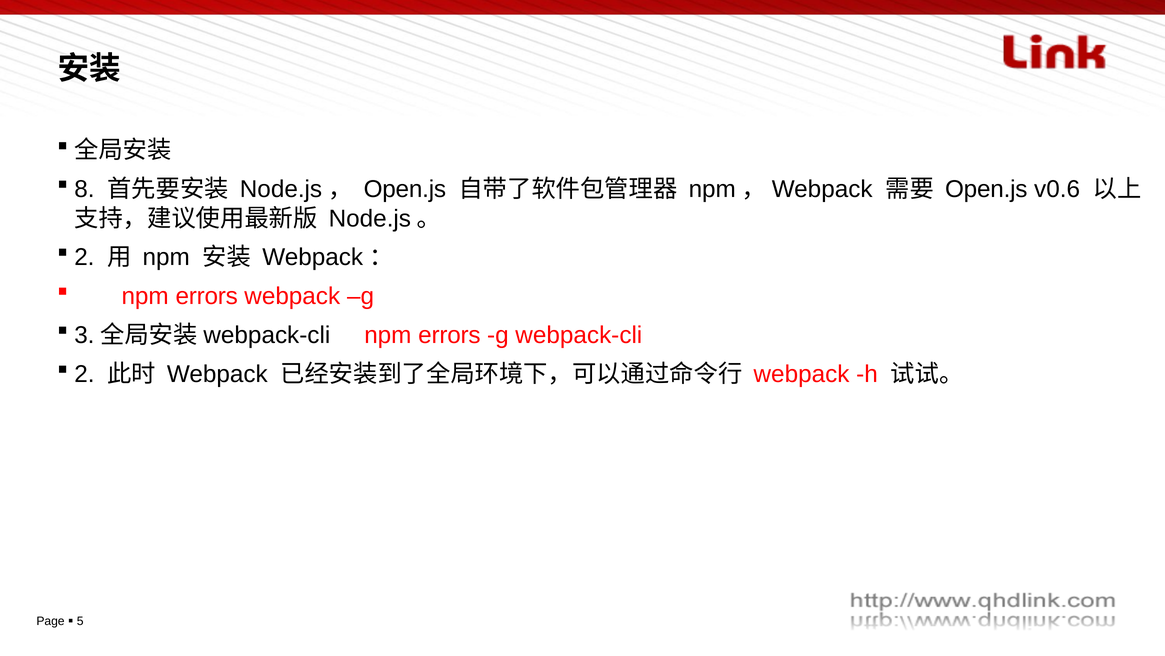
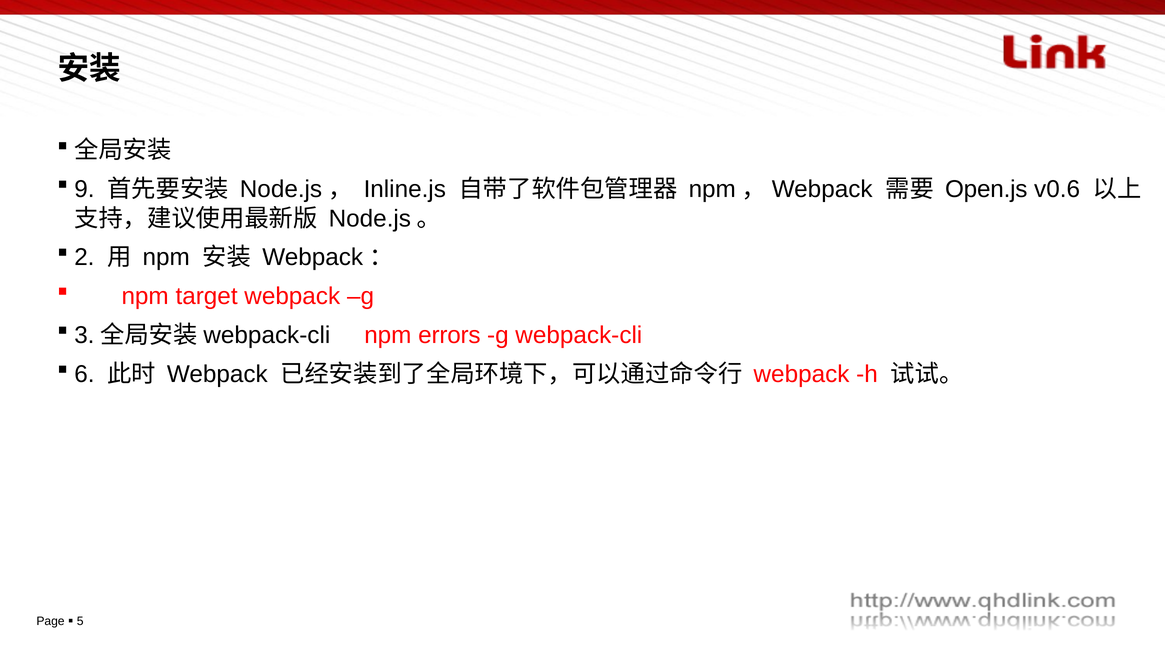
8: 8 -> 9
Node.js， Open.js: Open.js -> Inline.js
errors at (207, 296): errors -> target
2 at (84, 374): 2 -> 6
